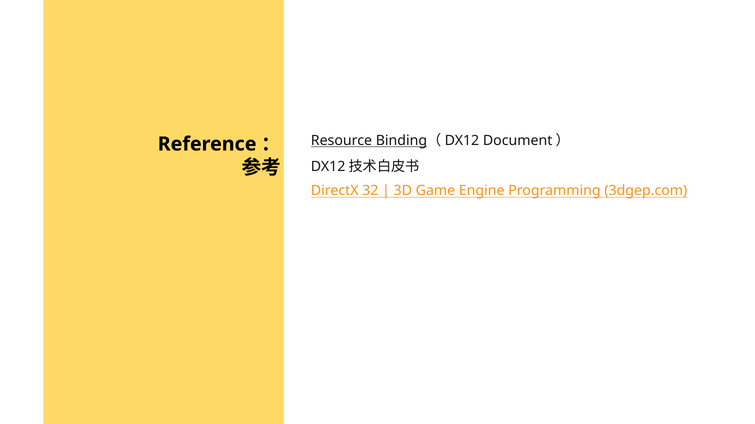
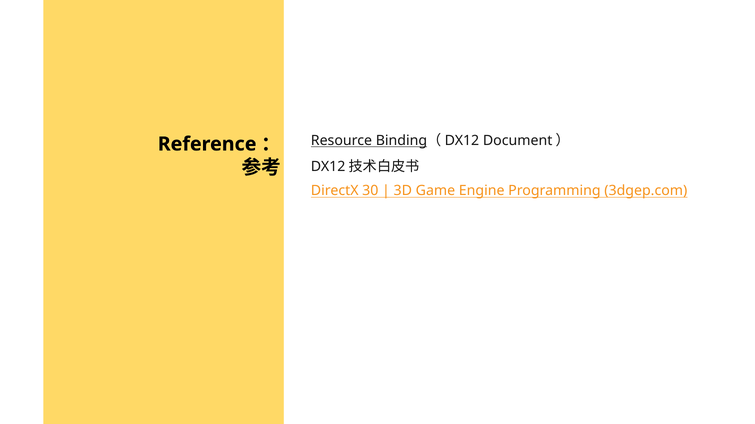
32: 32 -> 30
